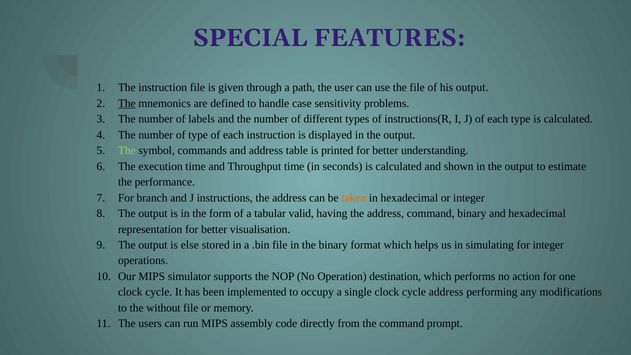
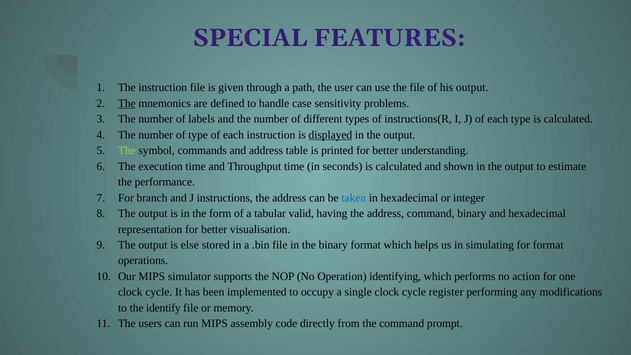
displayed underline: none -> present
taken colour: orange -> blue
for integer: integer -> format
destination: destination -> identifying
cycle address: address -> register
without: without -> identify
